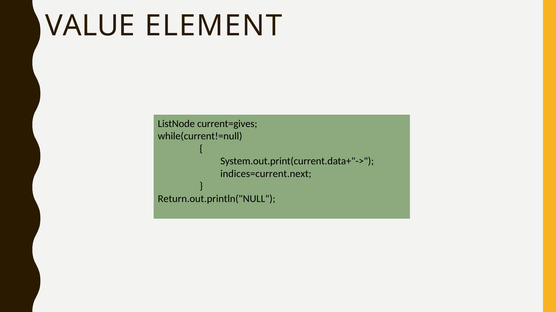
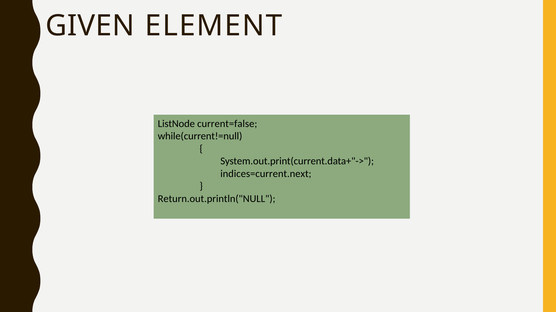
VALUE: VALUE -> GIVEN
current=gives: current=gives -> current=false
